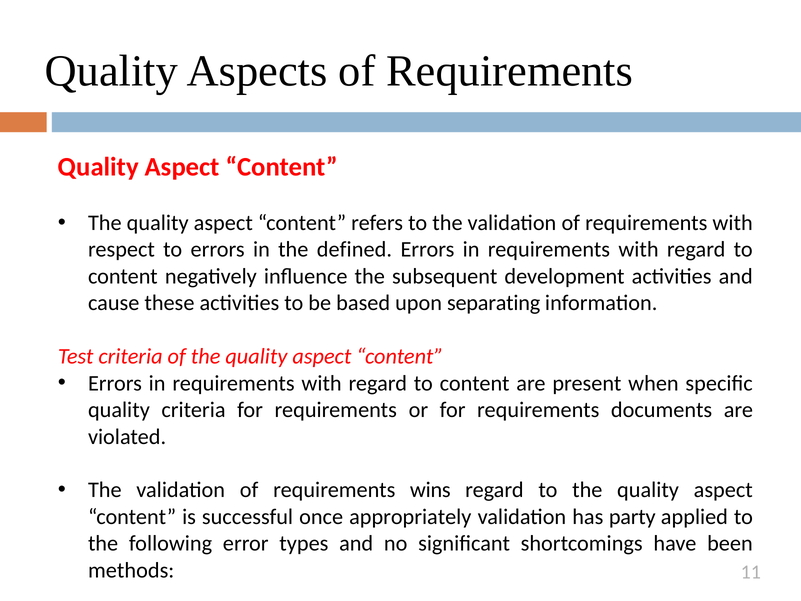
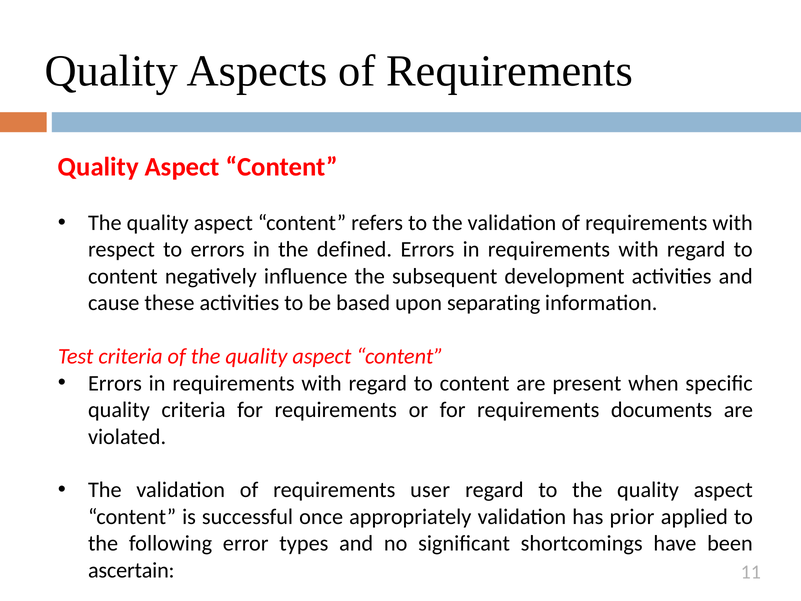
wins: wins -> user
party: party -> prior
methods: methods -> ascertain
